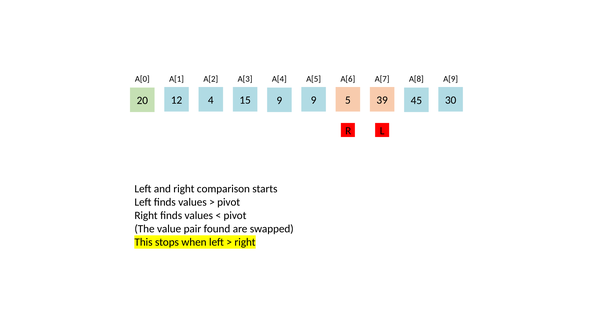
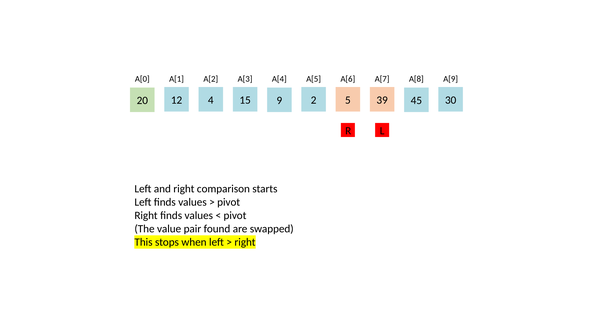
20 9: 9 -> 2
